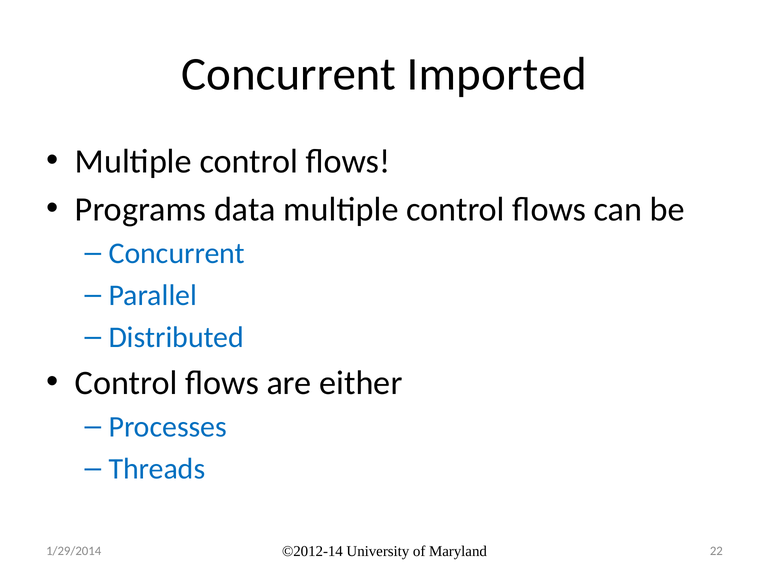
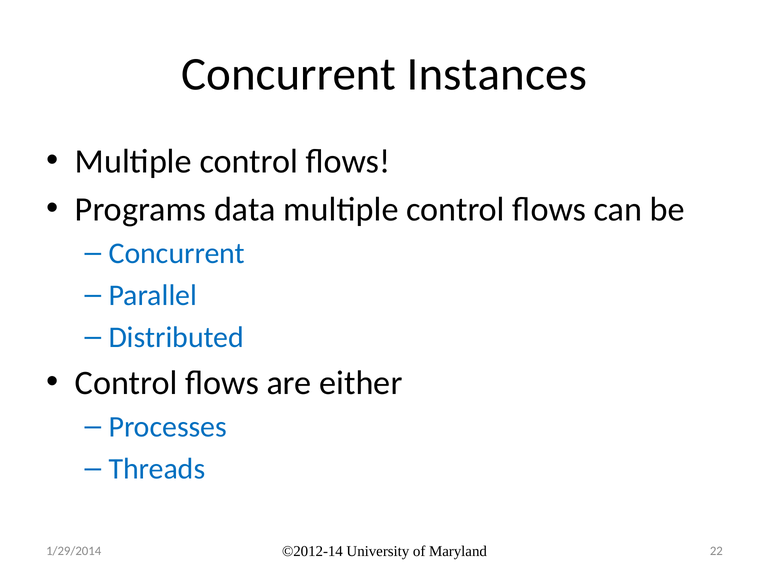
Imported: Imported -> Instances
